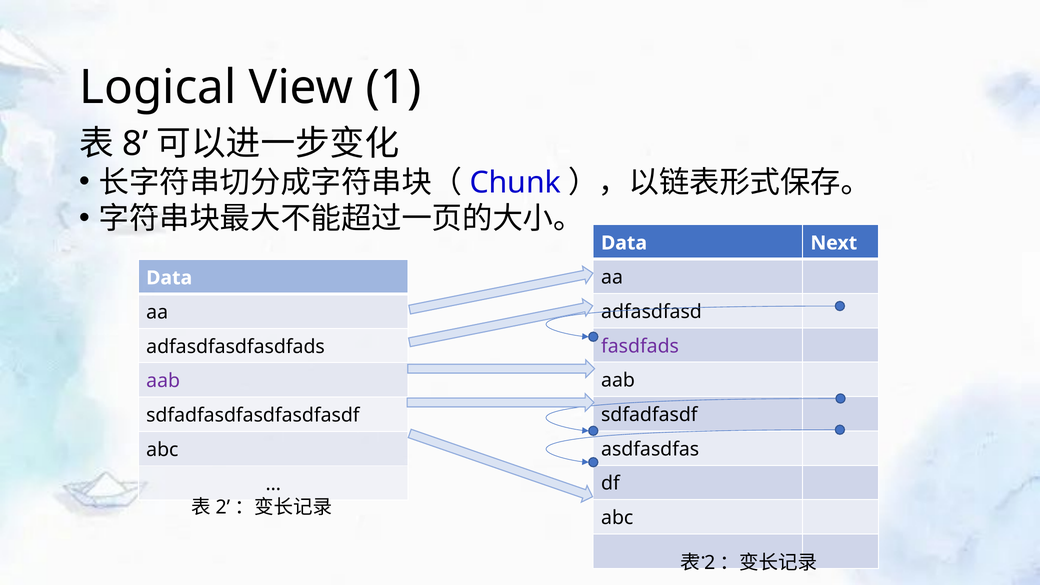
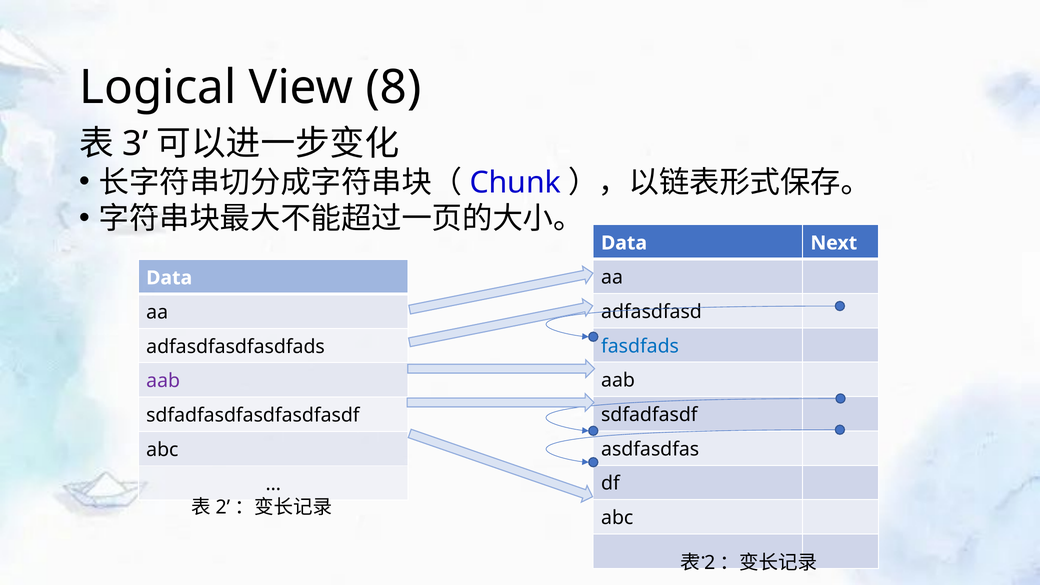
1: 1 -> 8
8: 8 -> 3
fasdfads colour: purple -> blue
